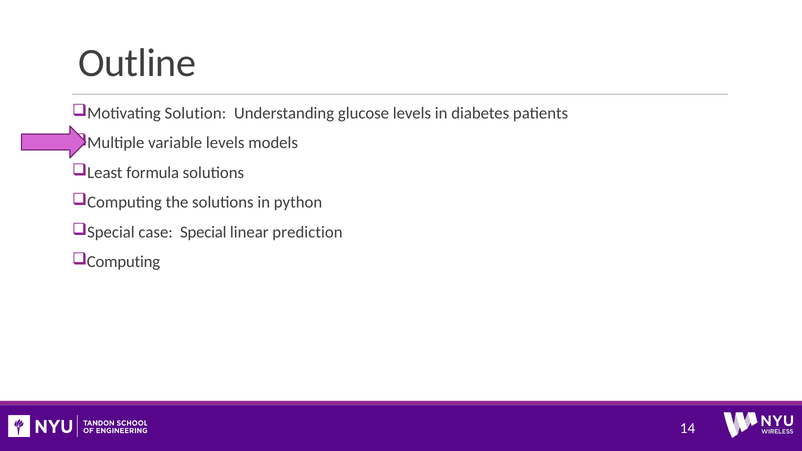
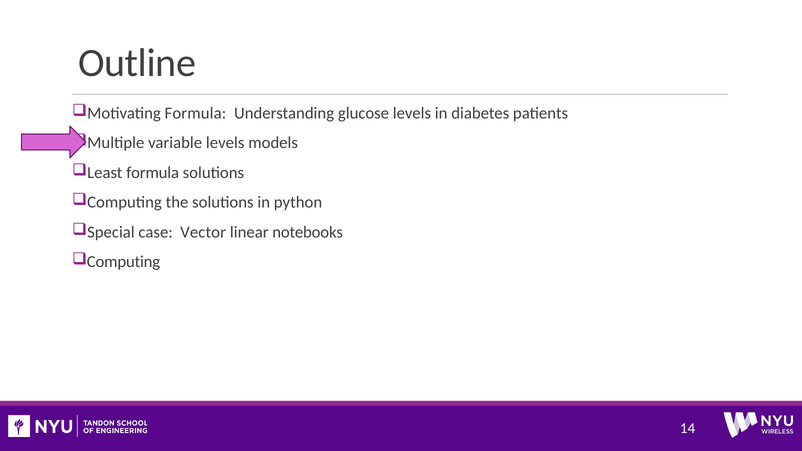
Motivating Solution: Solution -> Formula
case Special: Special -> Vector
prediction: prediction -> notebooks
